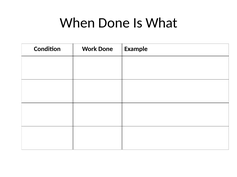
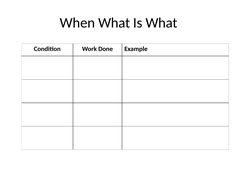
When Done: Done -> What
